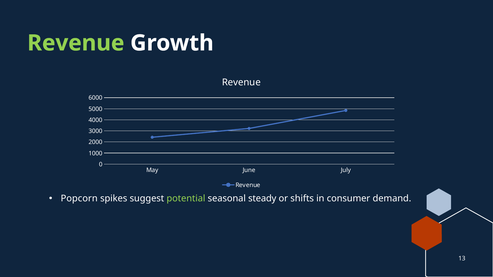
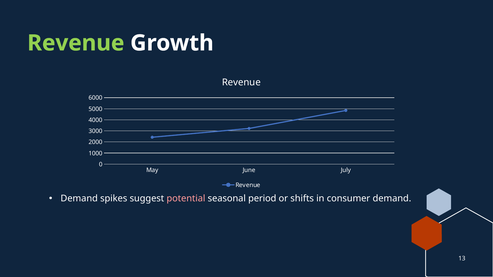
Popcorn at (79, 199): Popcorn -> Demand
potential colour: light green -> pink
steady: steady -> period
